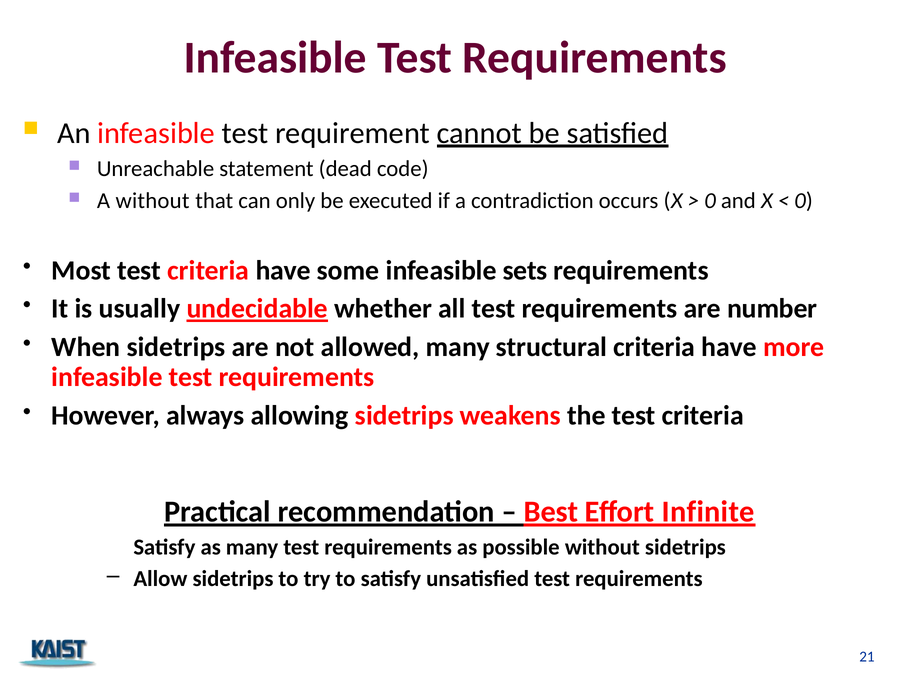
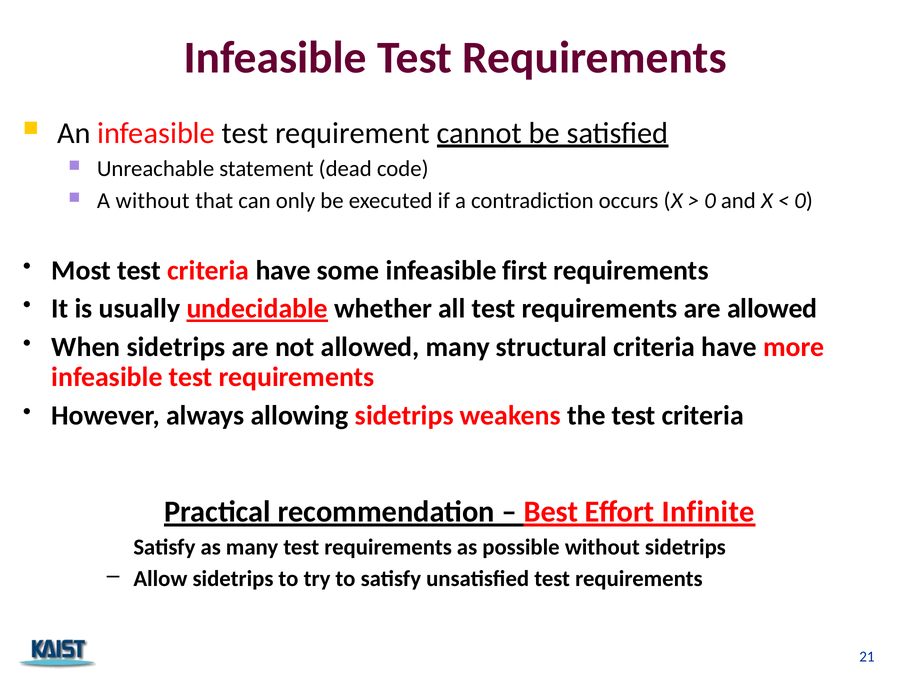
sets: sets -> first
are number: number -> allowed
